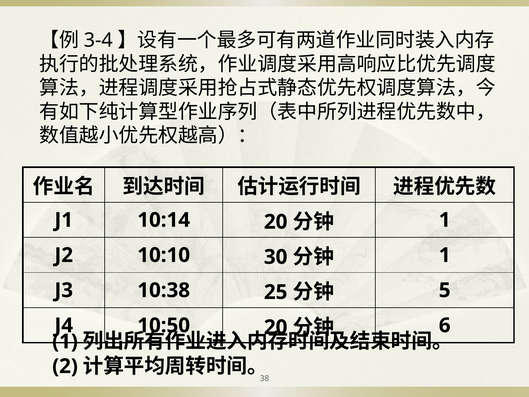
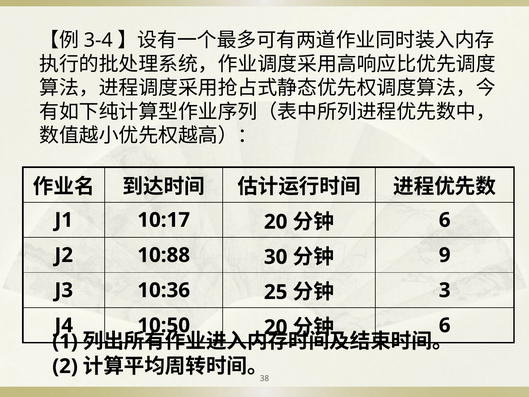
10:14: 10:14 -> 10:17
1 at (445, 220): 1 -> 6
10:10: 10:10 -> 10:88
1 at (445, 255): 1 -> 9
10:38: 10:38 -> 10:36
5: 5 -> 3
